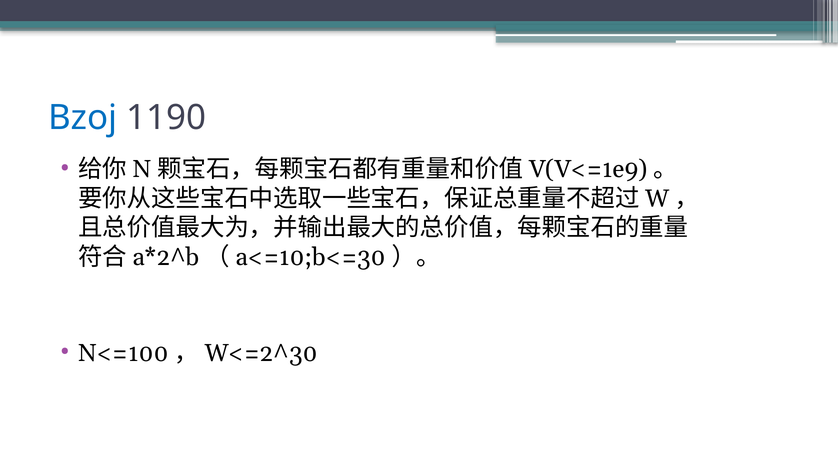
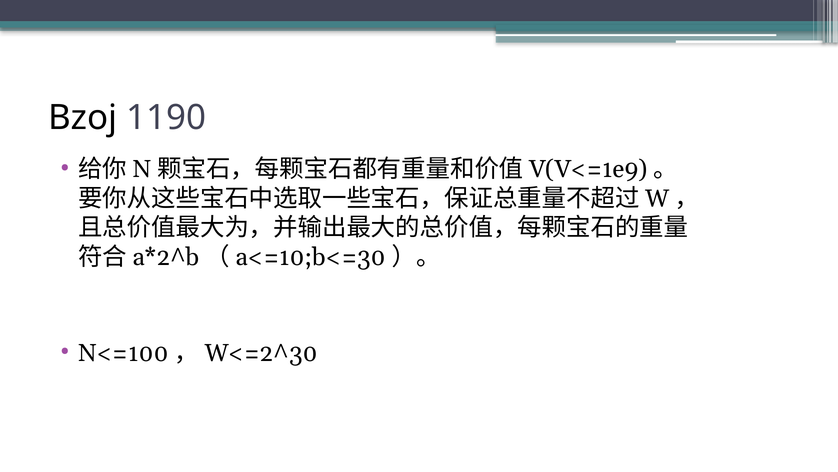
Bzoj colour: blue -> black
